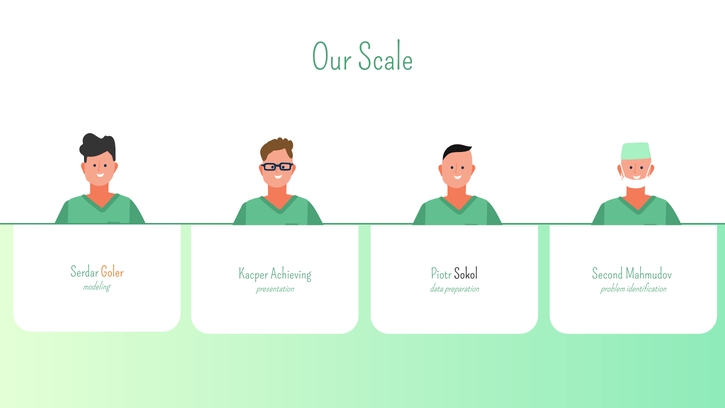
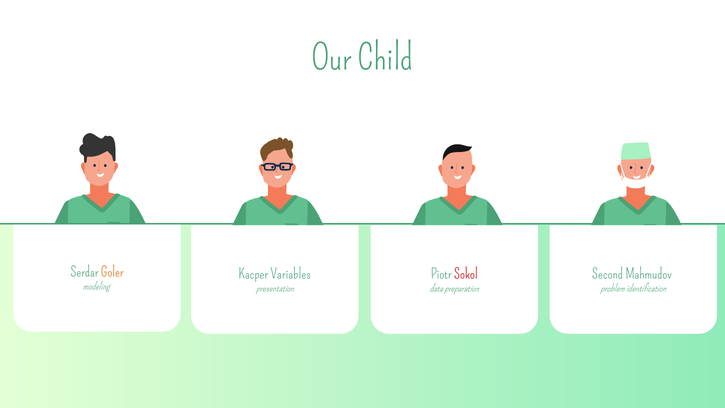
Scale: Scale -> Child
Achieving: Achieving -> Variables
Sokol colour: black -> red
